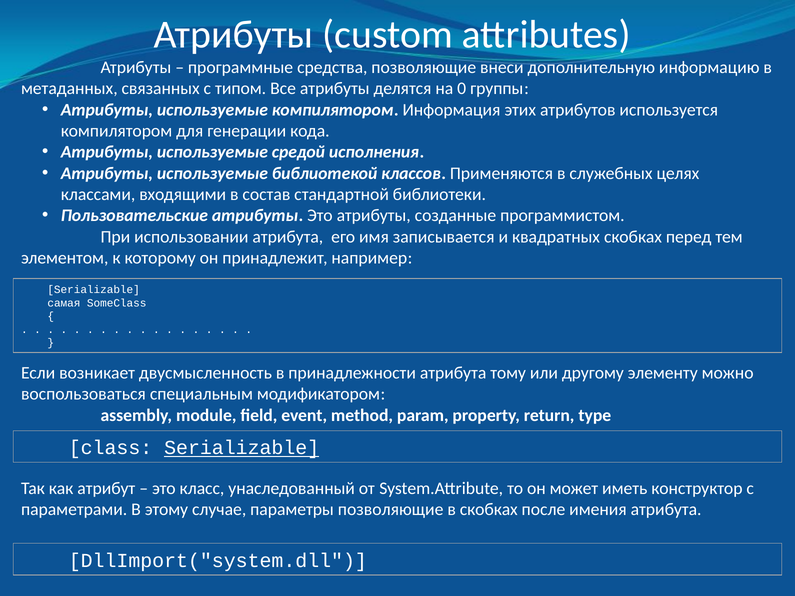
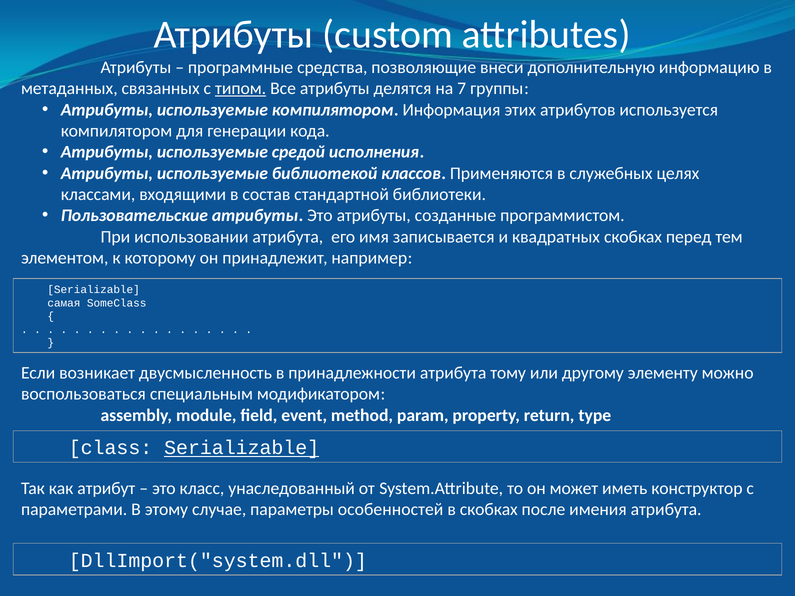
типом underline: none -> present
0: 0 -> 7
параметры позволяющие: позволяющие -> особенностей
